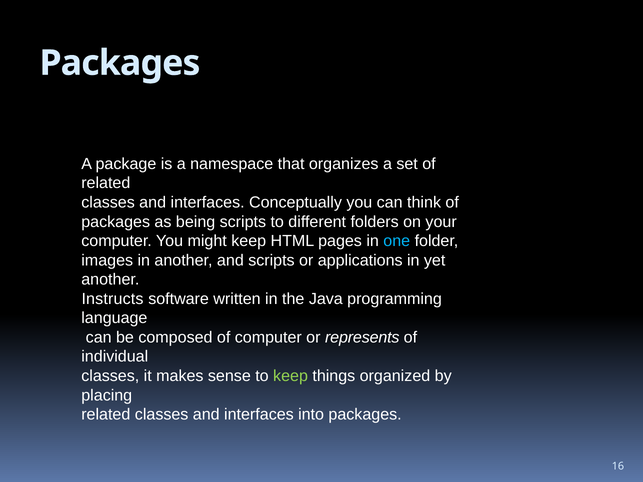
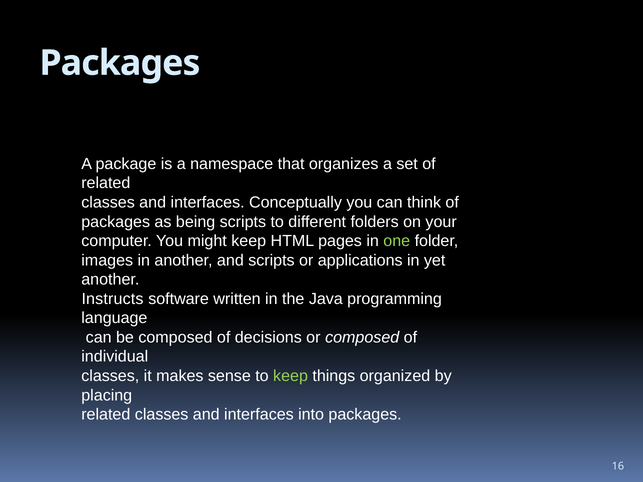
one colour: light blue -> light green
of computer: computer -> decisions
or represents: represents -> composed
